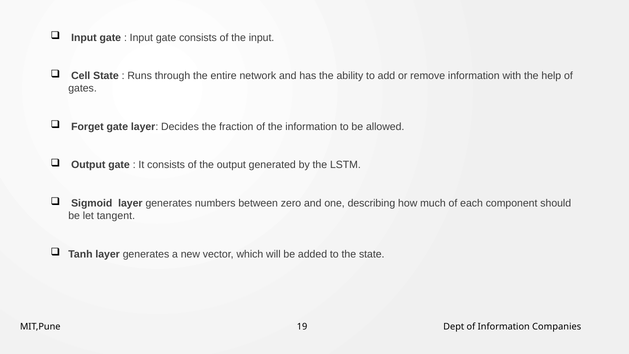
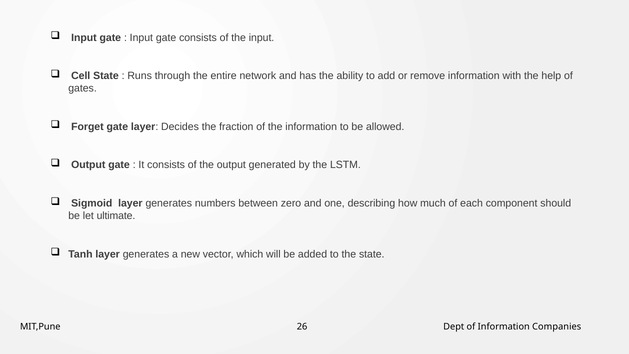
tangent: tangent -> ultimate
19: 19 -> 26
